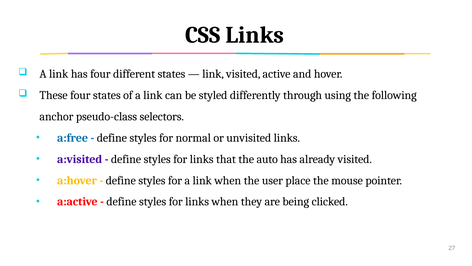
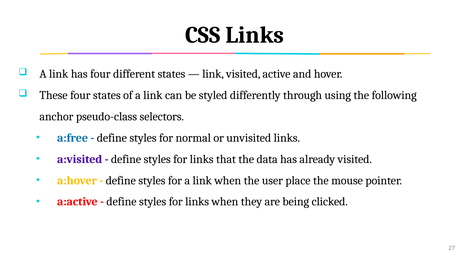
auto: auto -> data
